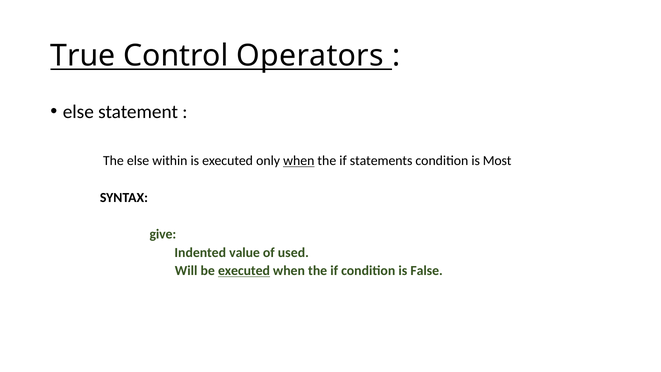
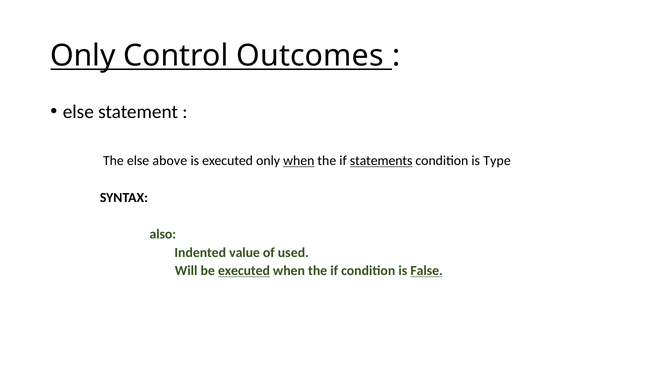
True at (83, 56): True -> Only
Operators: Operators -> Outcomes
within: within -> above
statements underline: none -> present
Most: Most -> Type
give: give -> also
False underline: none -> present
